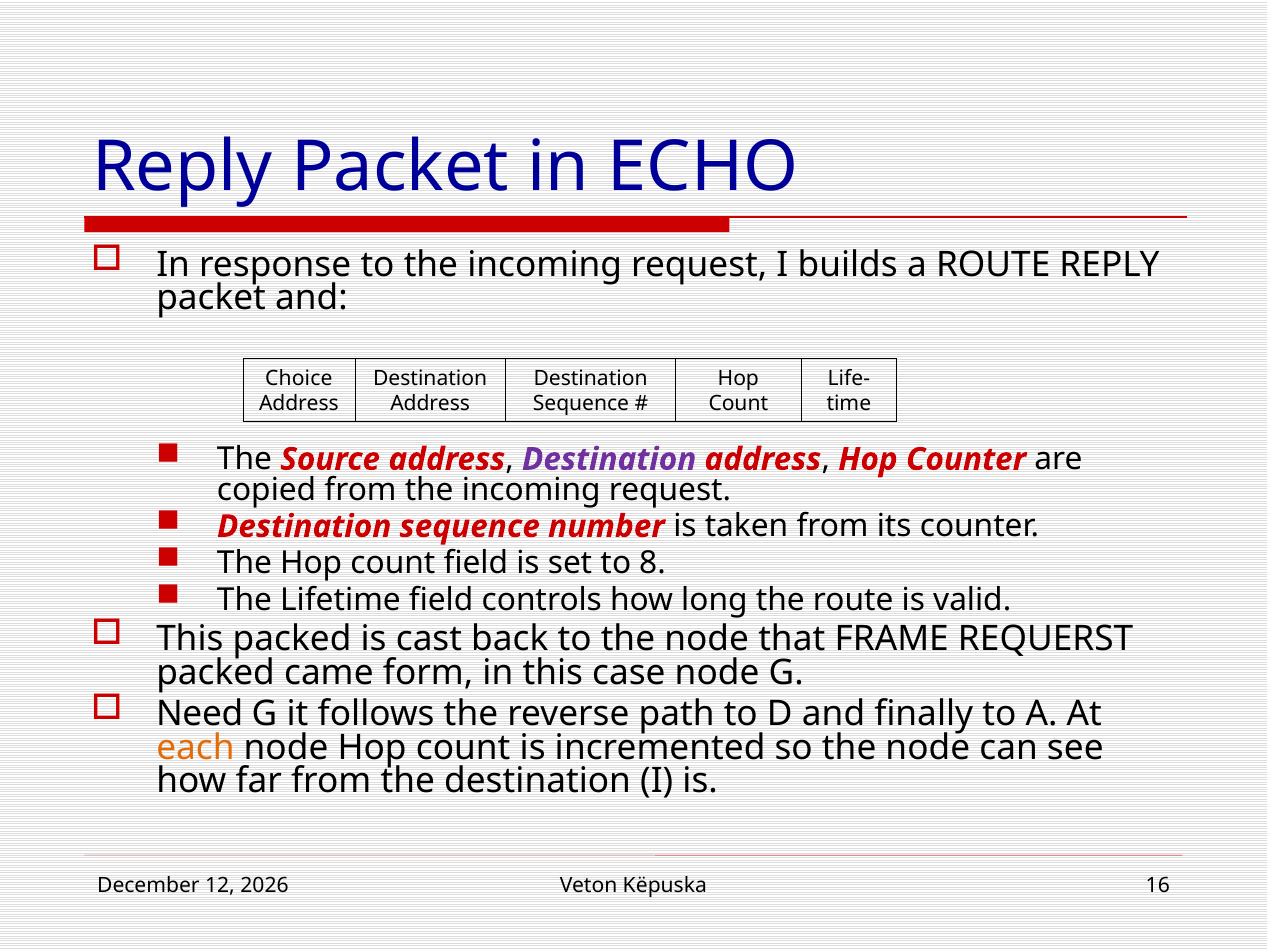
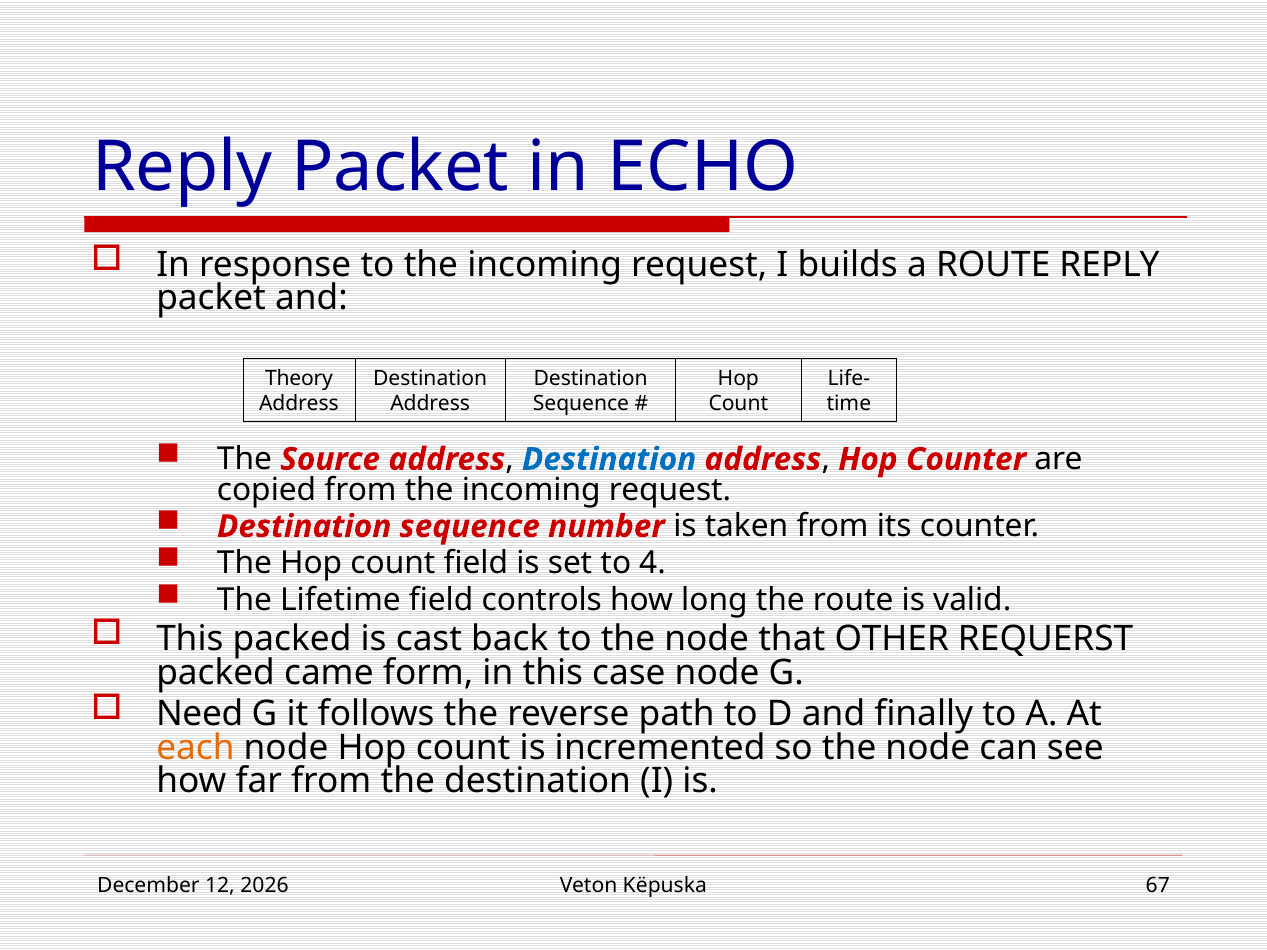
Choice: Choice -> Theory
Destination at (609, 459) colour: purple -> blue
8: 8 -> 4
FRAME: FRAME -> OTHER
16: 16 -> 67
